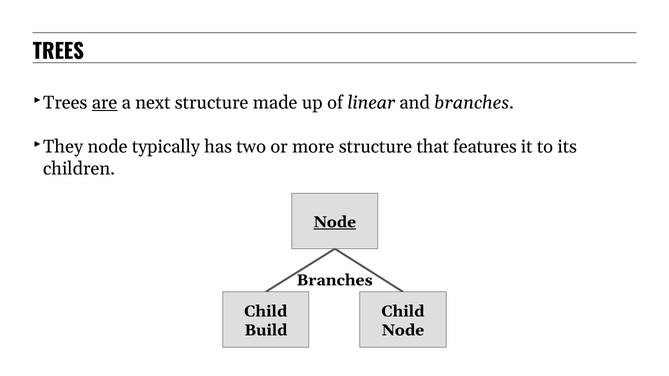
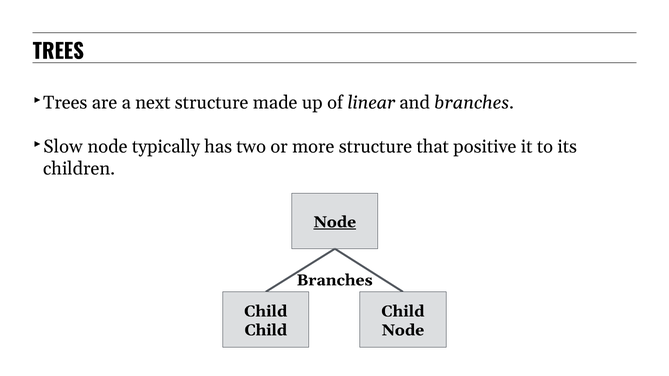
are underline: present -> none
They: They -> Slow
features: features -> positive
Build at (266, 330): Build -> Child
